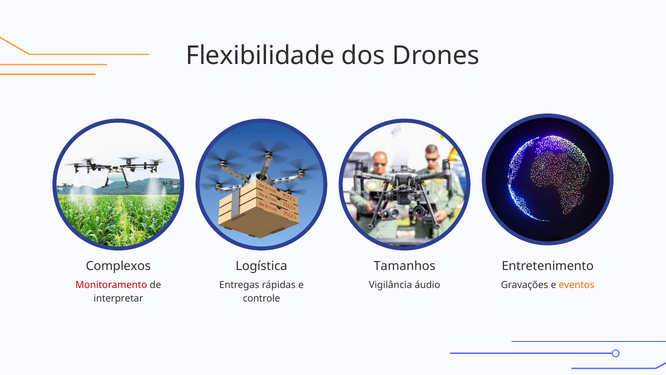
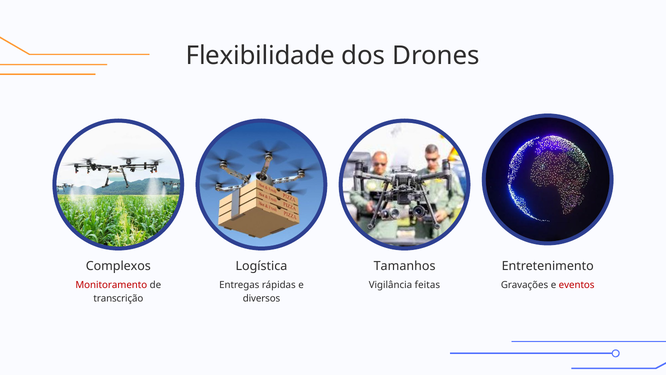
áudio: áudio -> feitas
eventos colour: orange -> red
interpretar: interpretar -> transcrição
controle: controle -> diversos
